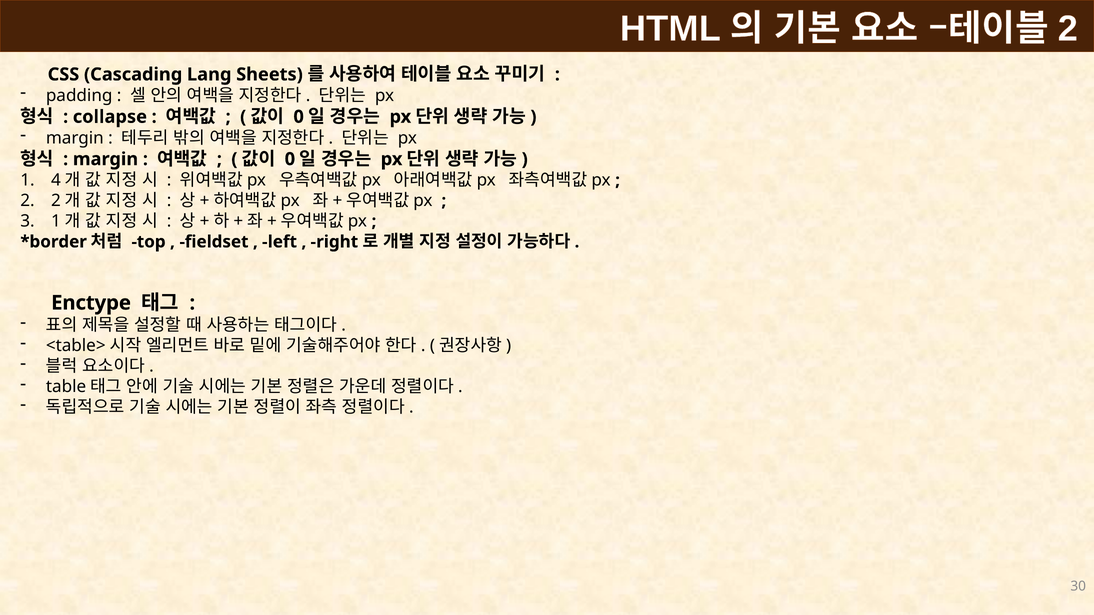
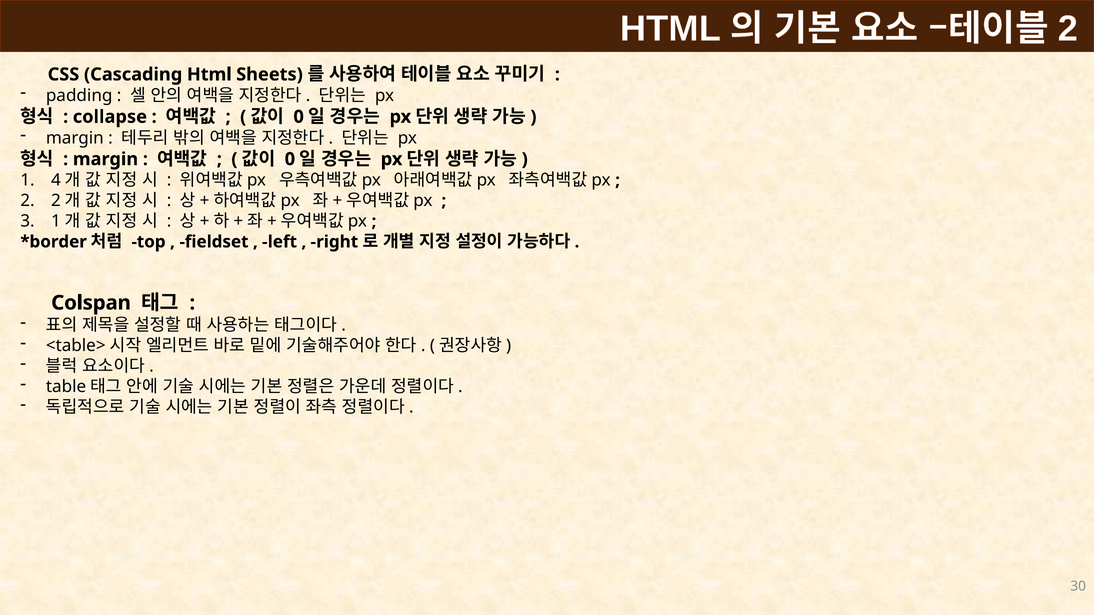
Cascading Lang: Lang -> Html
Enctype: Enctype -> Colspan
